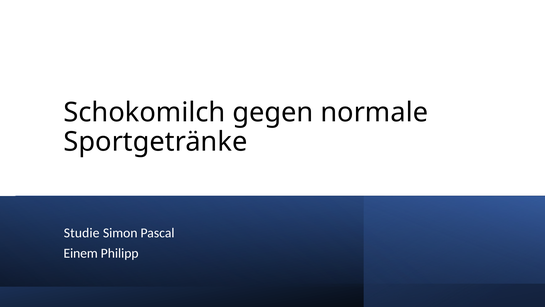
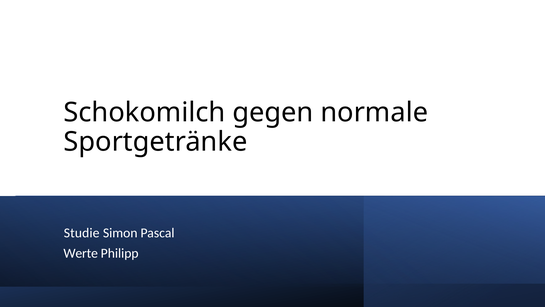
Einem: Einem -> Werte
